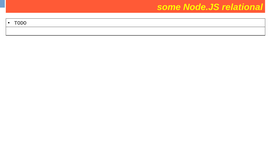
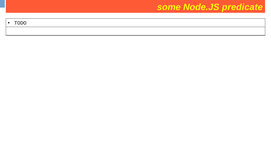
relational: relational -> predicate
